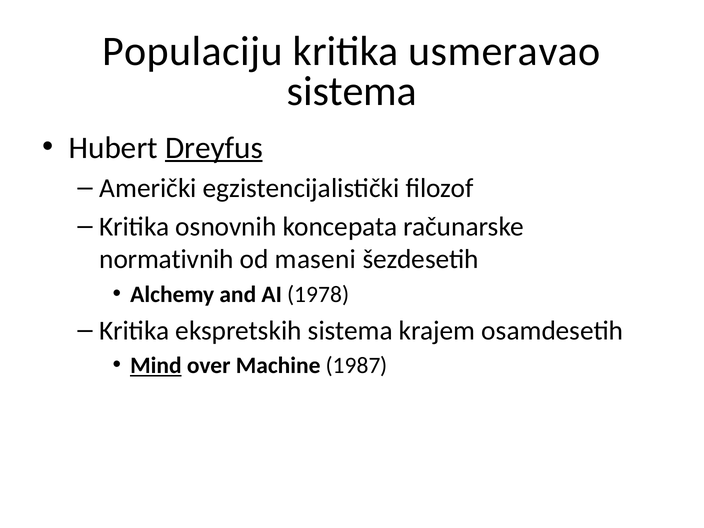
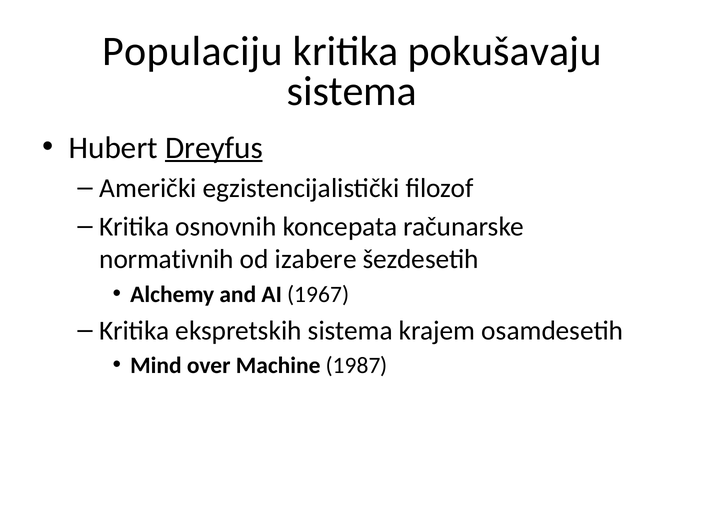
usmeravao: usmeravao -> pokušavaju
maseni: maseni -> izabere
1978: 1978 -> 1967
Mind underline: present -> none
